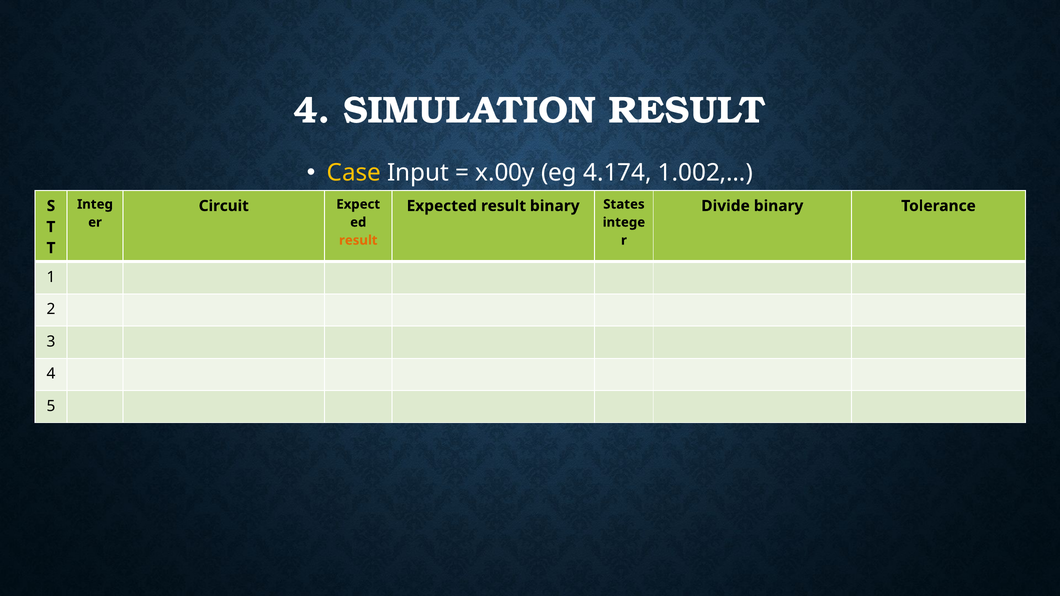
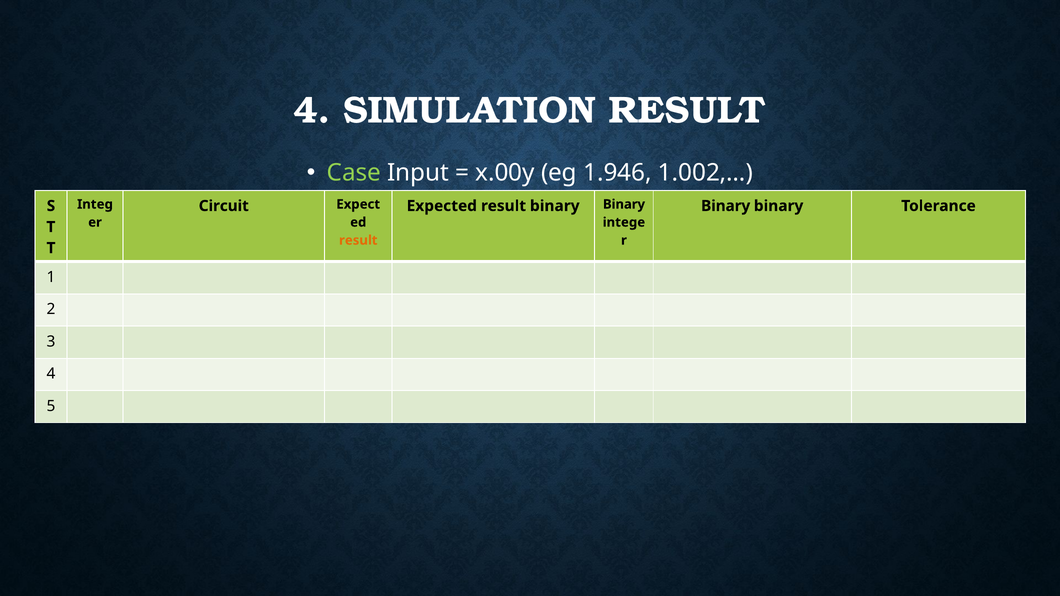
Case colour: yellow -> light green
4.174: 4.174 -> 1.946
result binary States: States -> Binary
Divide at (726, 206): Divide -> Binary
